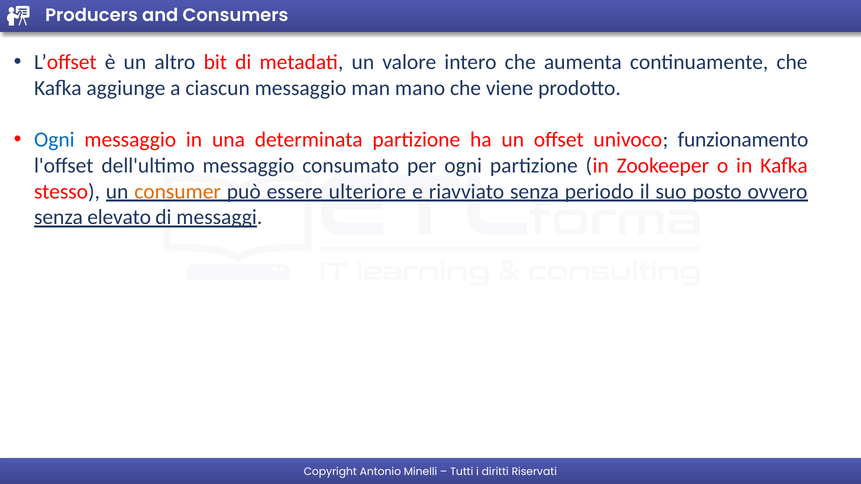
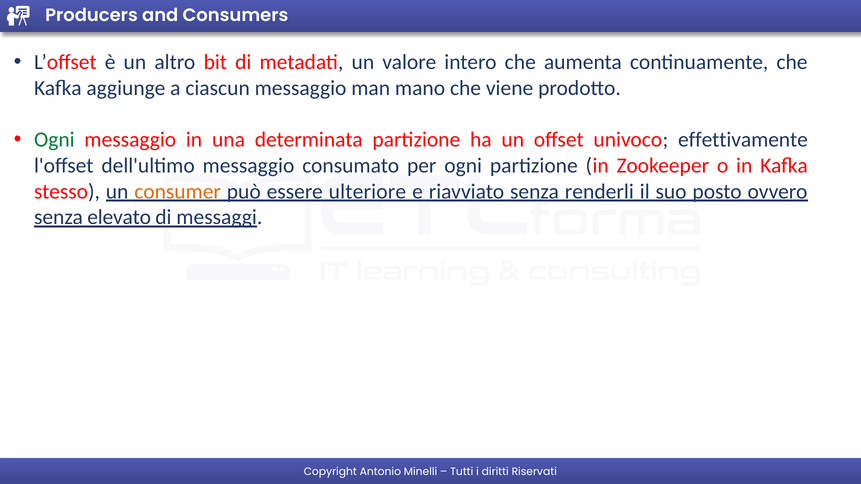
Ogni at (54, 140) colour: blue -> green
funzionamento: funzionamento -> effettivamente
periodo: periodo -> renderli
